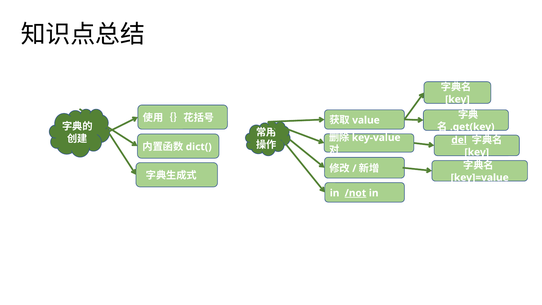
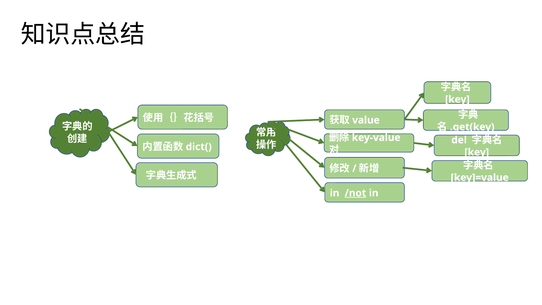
del underline: present -> none
